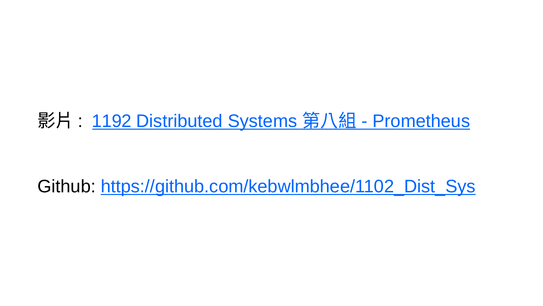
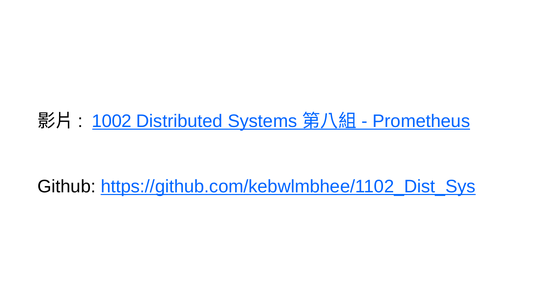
1192: 1192 -> 1002
